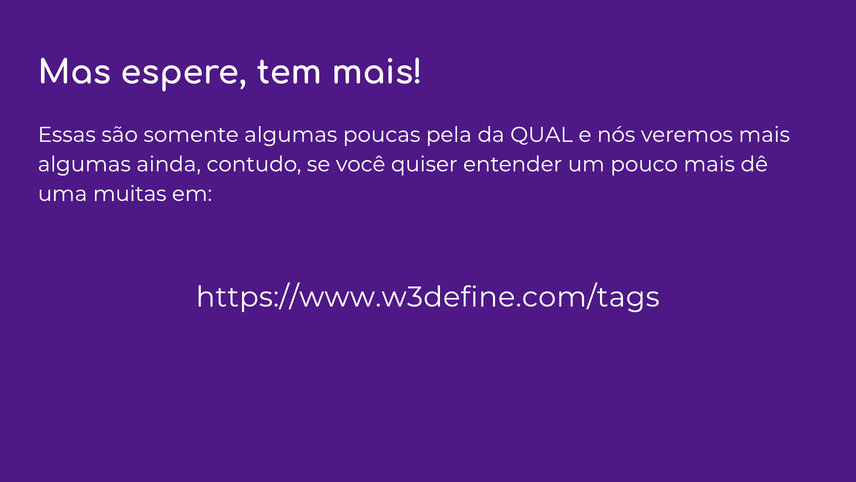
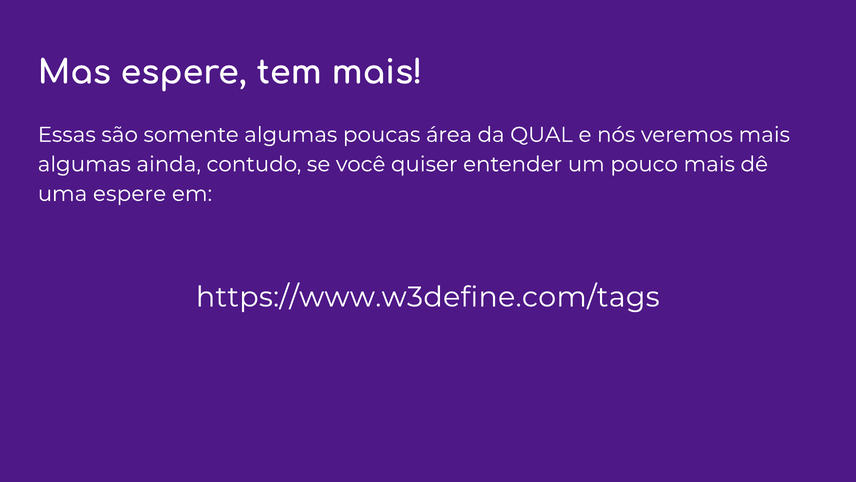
pela: pela -> área
uma muitas: muitas -> espere
